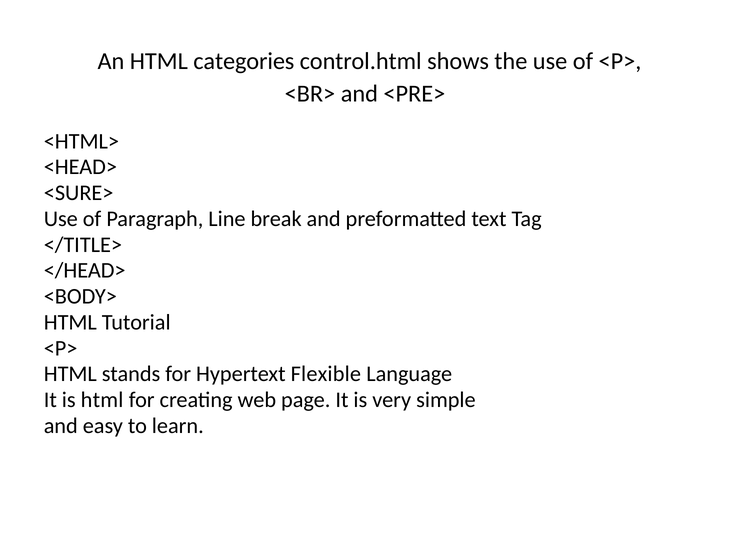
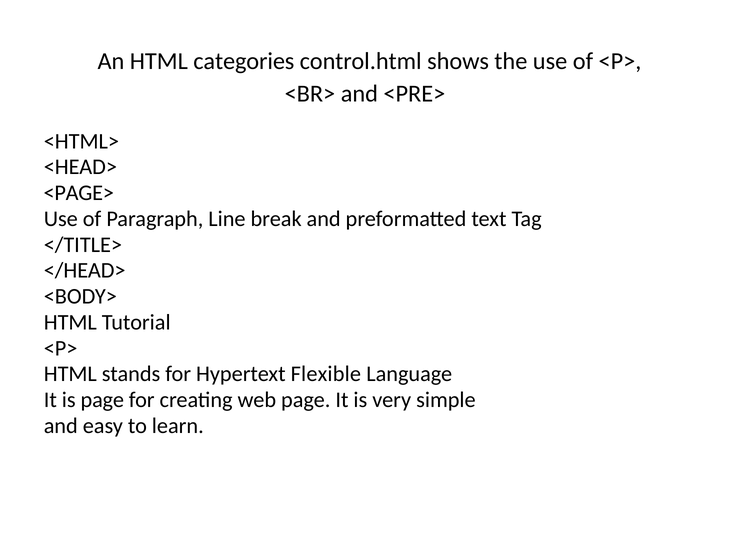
<SURE>: <SURE> -> <PAGE>
is html: html -> page
